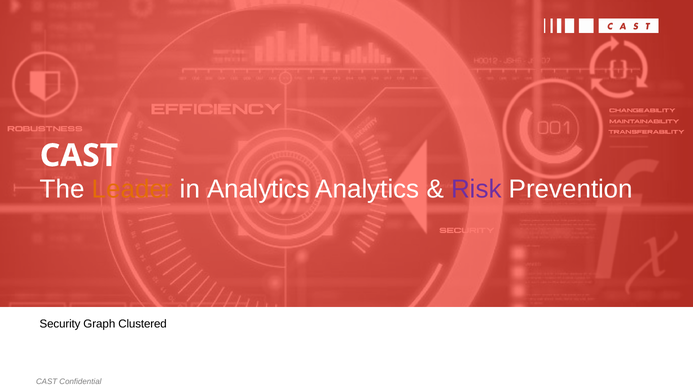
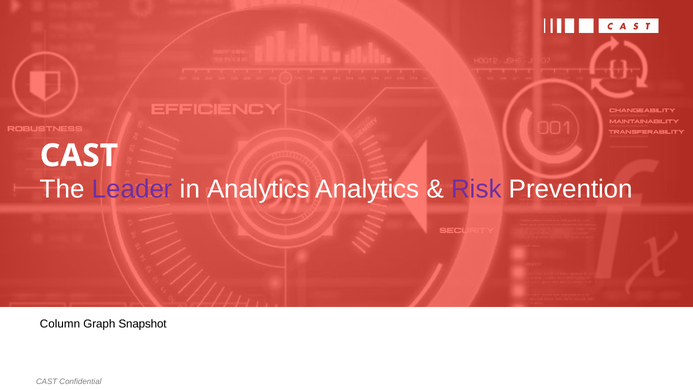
Leader colour: orange -> purple
Security: Security -> Column
Clustered: Clustered -> Snapshot
